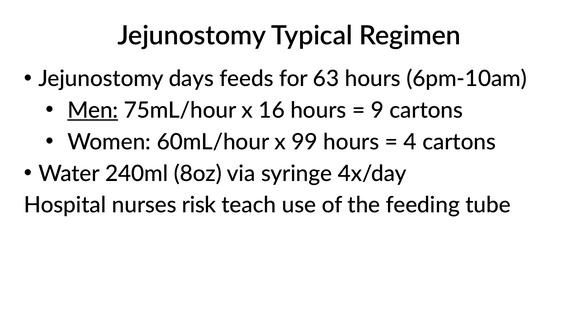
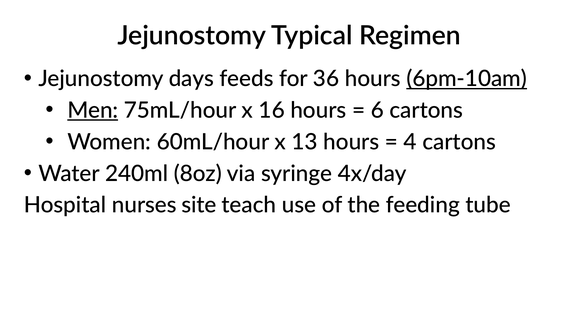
63: 63 -> 36
6pm-10am underline: none -> present
9: 9 -> 6
99: 99 -> 13
risk: risk -> site
